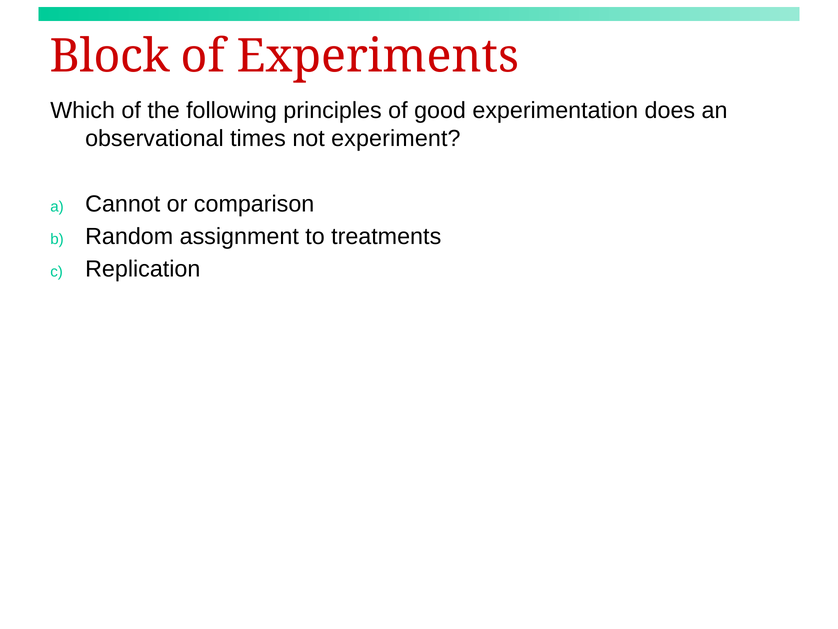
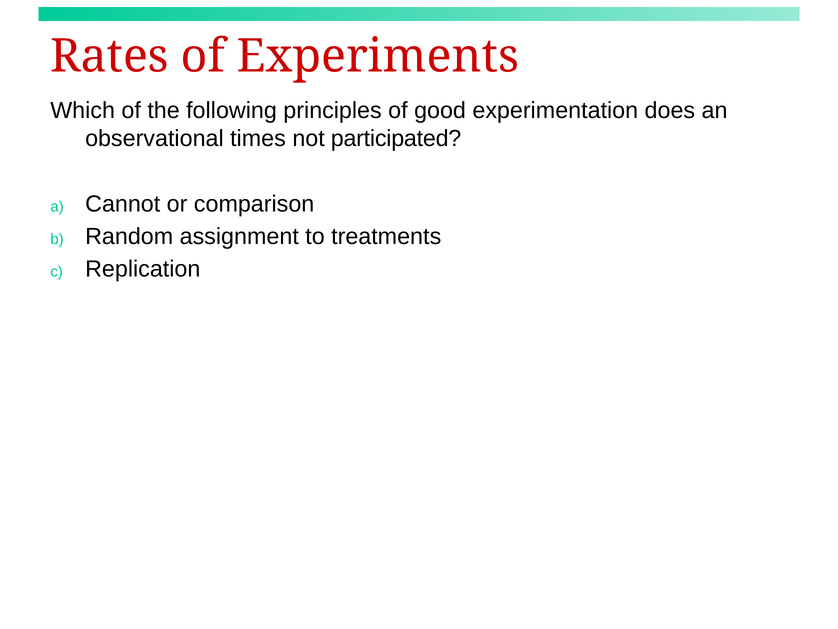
Block: Block -> Rates
experiment: experiment -> participated
